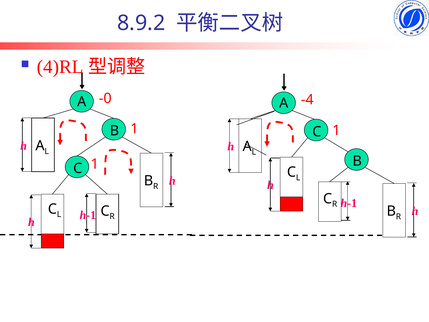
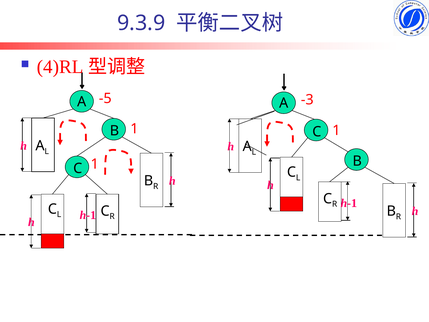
8.9.2: 8.9.2 -> 9.3.9
-0: -0 -> -5
-4: -4 -> -3
